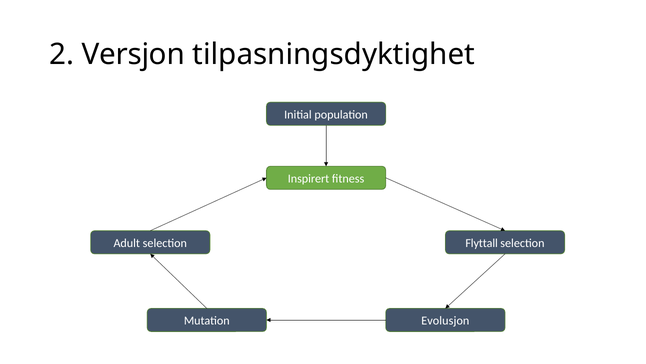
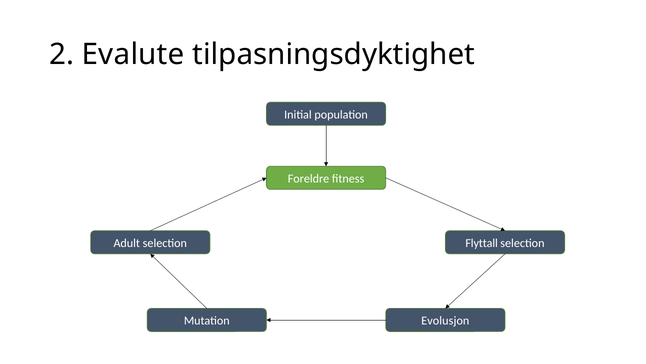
Versjon: Versjon -> Evalute
Inspirert: Inspirert -> Foreldre
